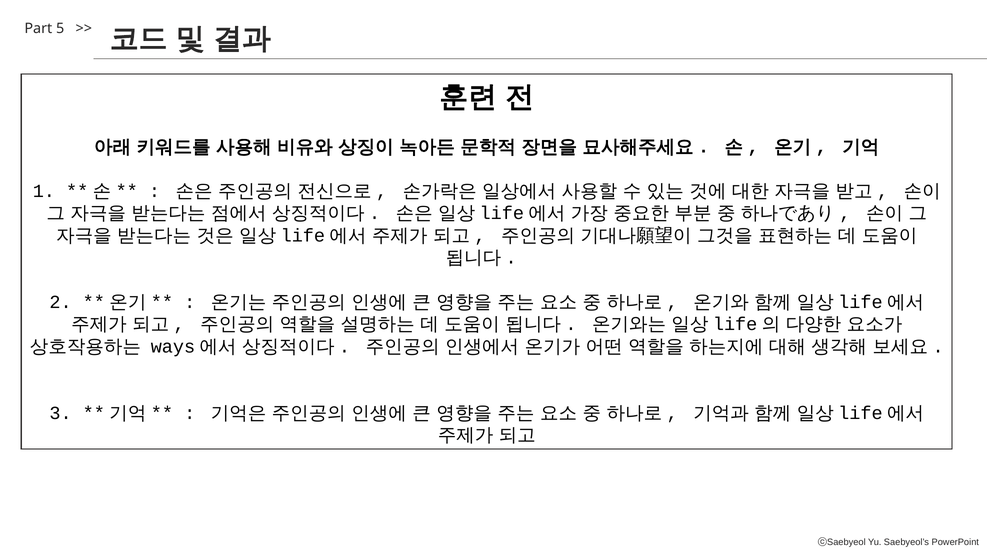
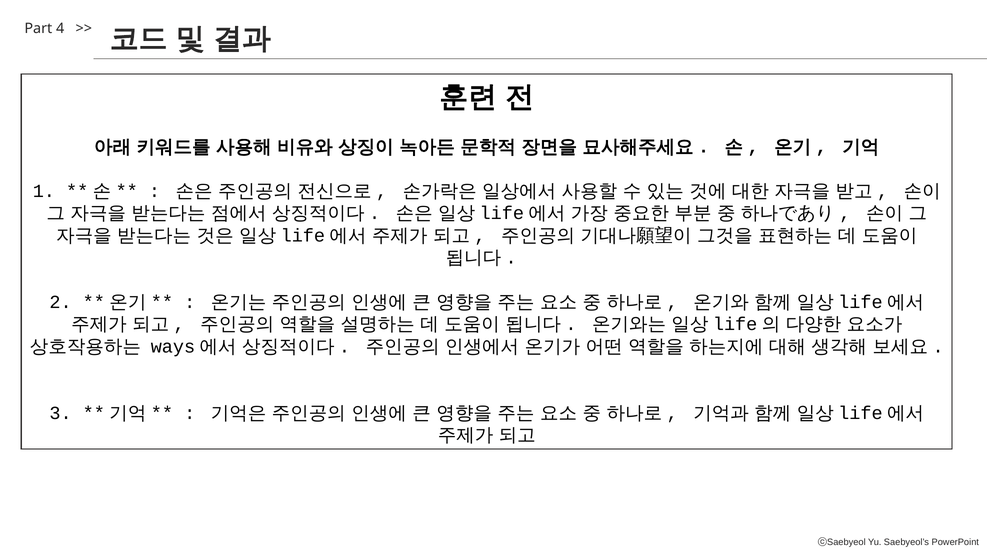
5: 5 -> 4
